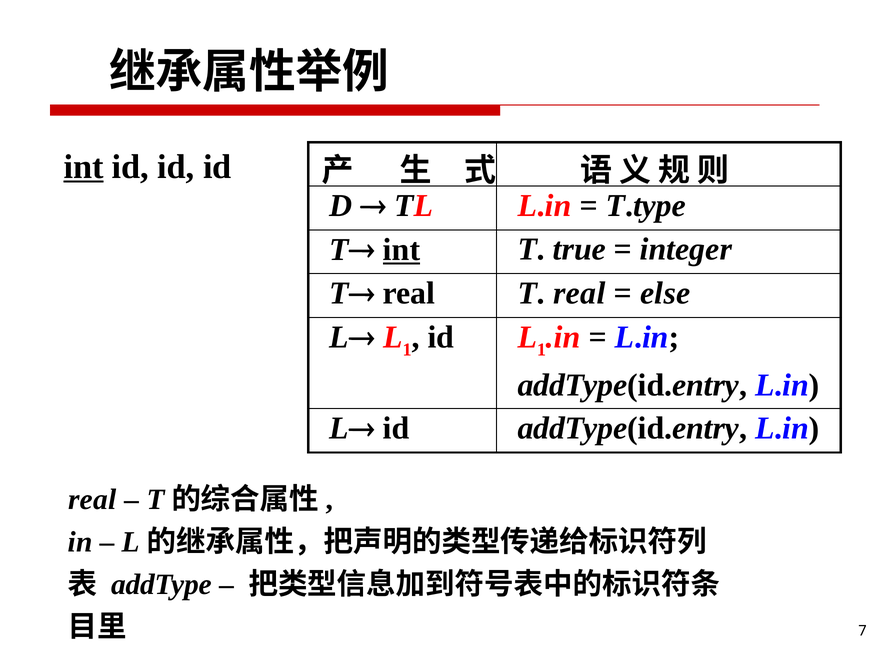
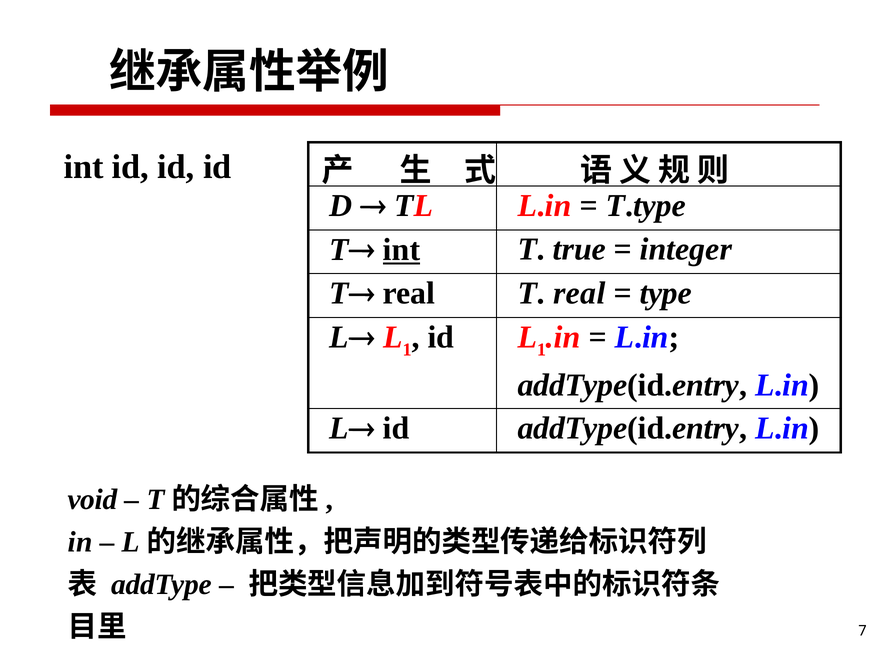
int at (84, 167) underline: present -> none
else: else -> type
real at (92, 500): real -> void
